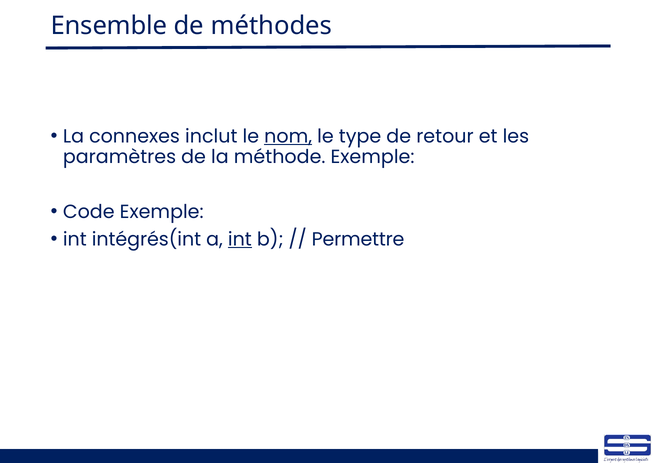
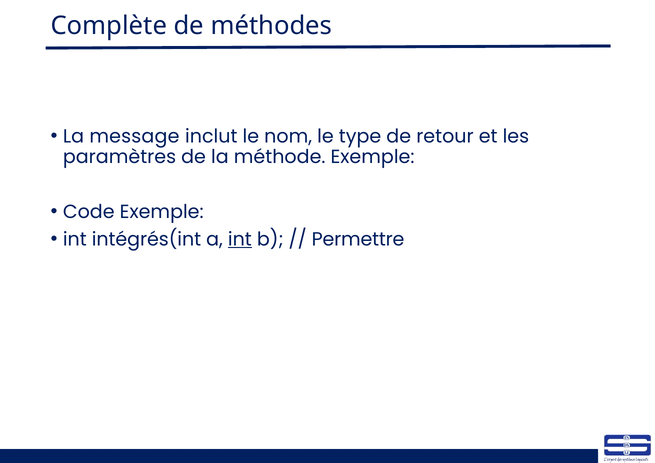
Ensemble: Ensemble -> Complète
connexes: connexes -> message
nom underline: present -> none
